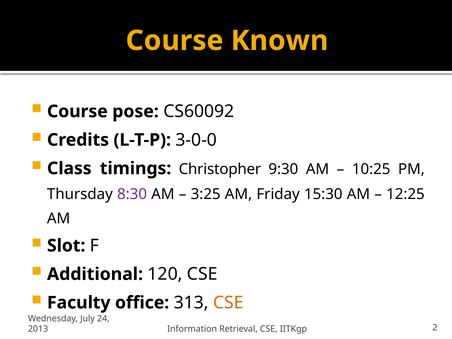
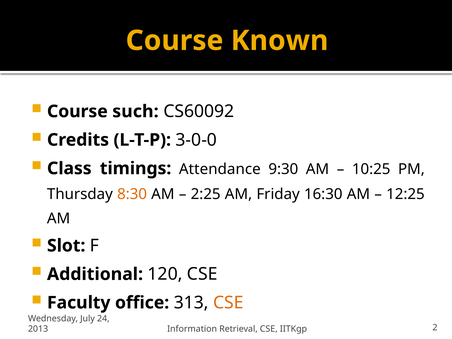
pose: pose -> such
Christopher: Christopher -> Attendance
8:30 colour: purple -> orange
3:25: 3:25 -> 2:25
15:30: 15:30 -> 16:30
